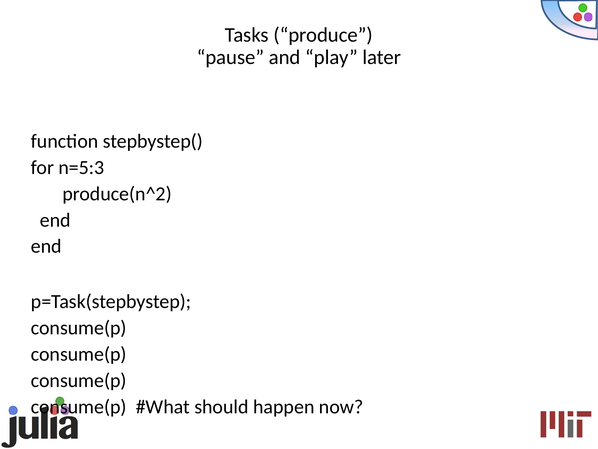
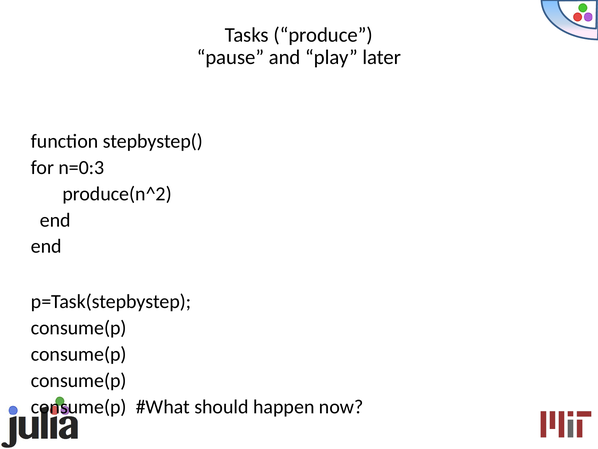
n=5:3: n=5:3 -> n=0:3
